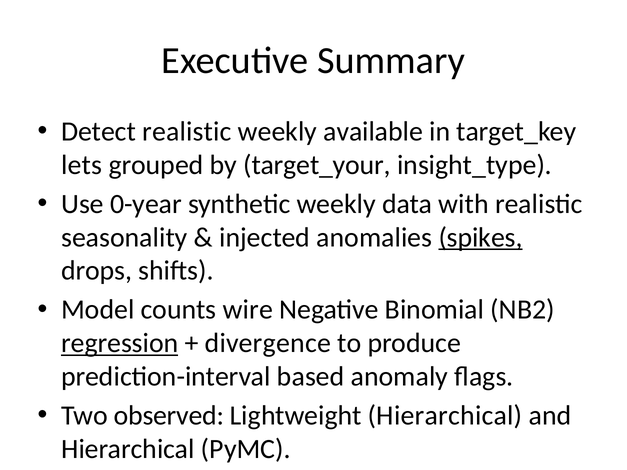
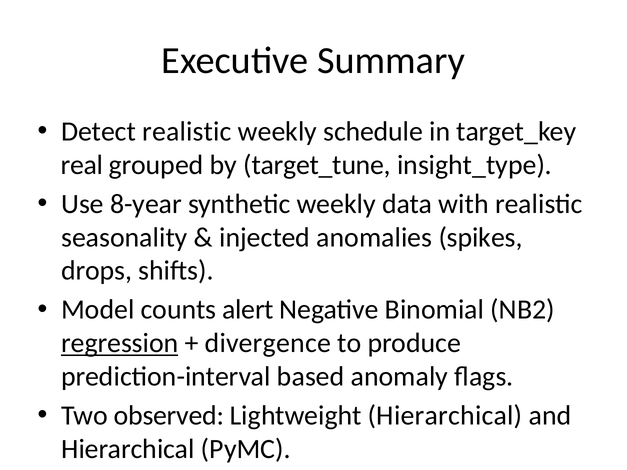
available: available -> schedule
lets: lets -> real
target_your: target_your -> target_tune
0-year: 0-year -> 8-year
spikes underline: present -> none
wire: wire -> alert
